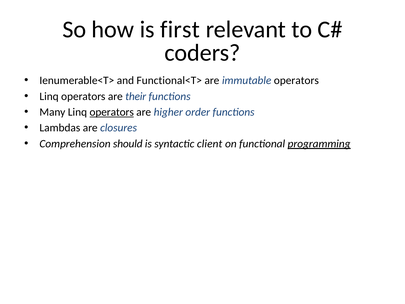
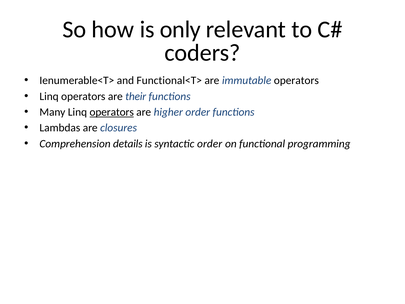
first: first -> only
should: should -> details
syntactic client: client -> order
programming underline: present -> none
